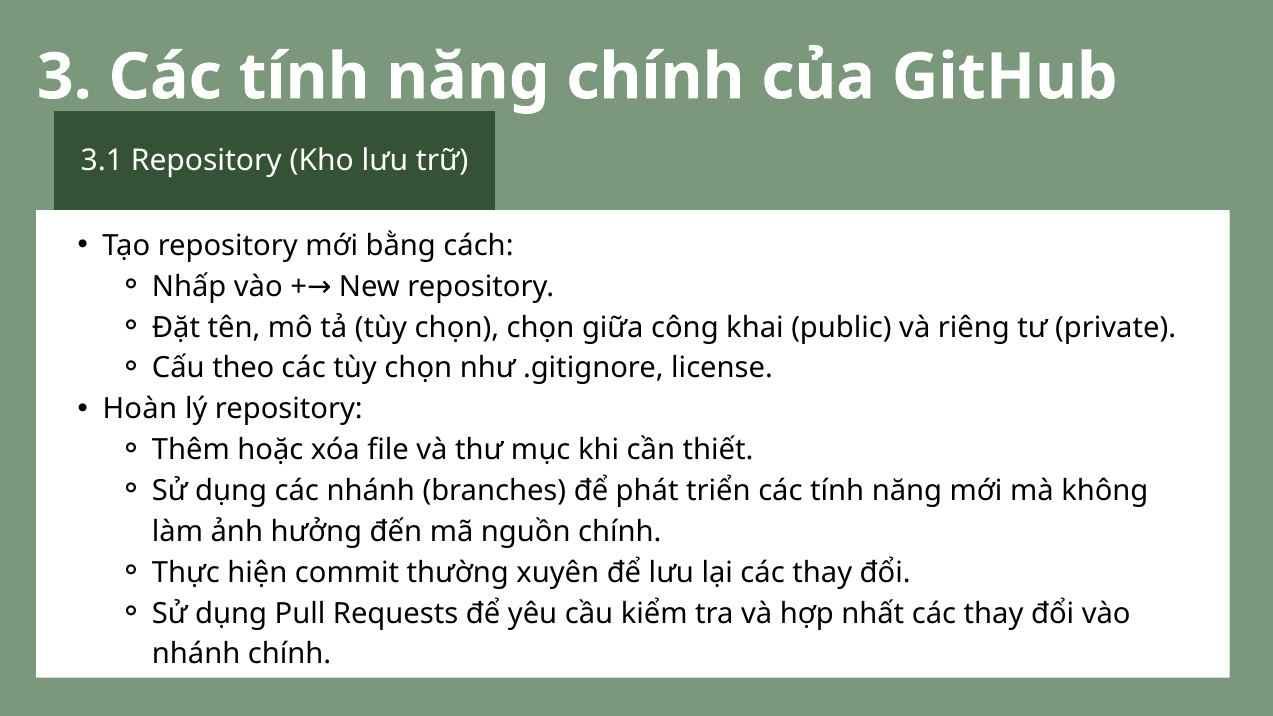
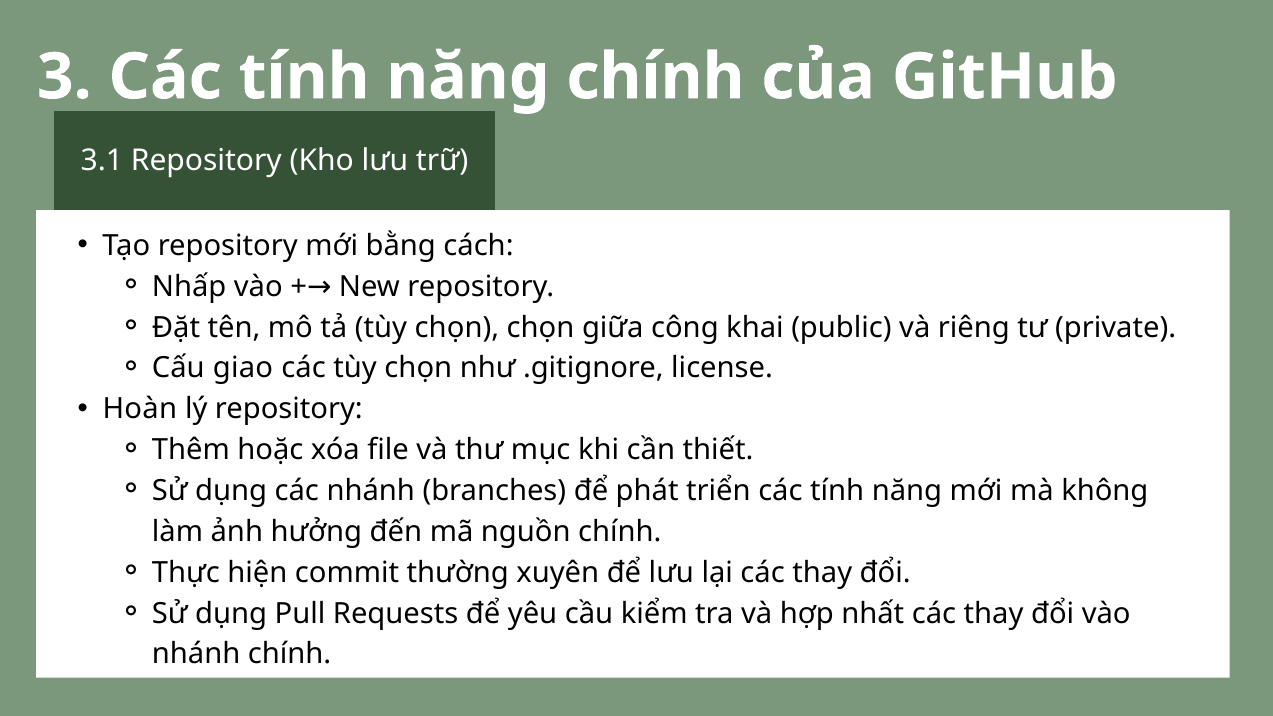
theo: theo -> giao
